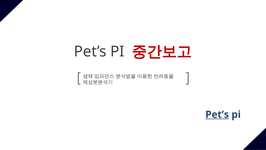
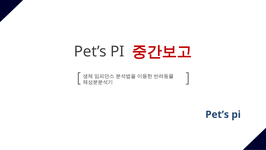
Pet’s at (217, 114) underline: present -> none
